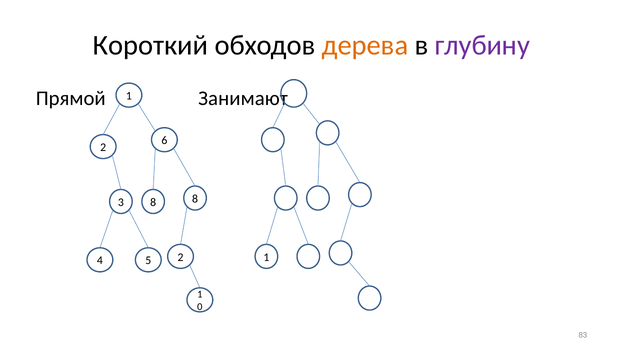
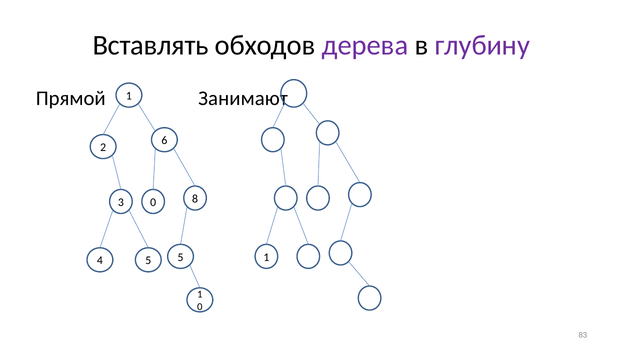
Короткий: Короткий -> Вставлять
дерева colour: orange -> purple
3 8: 8 -> 0
4 2: 2 -> 5
